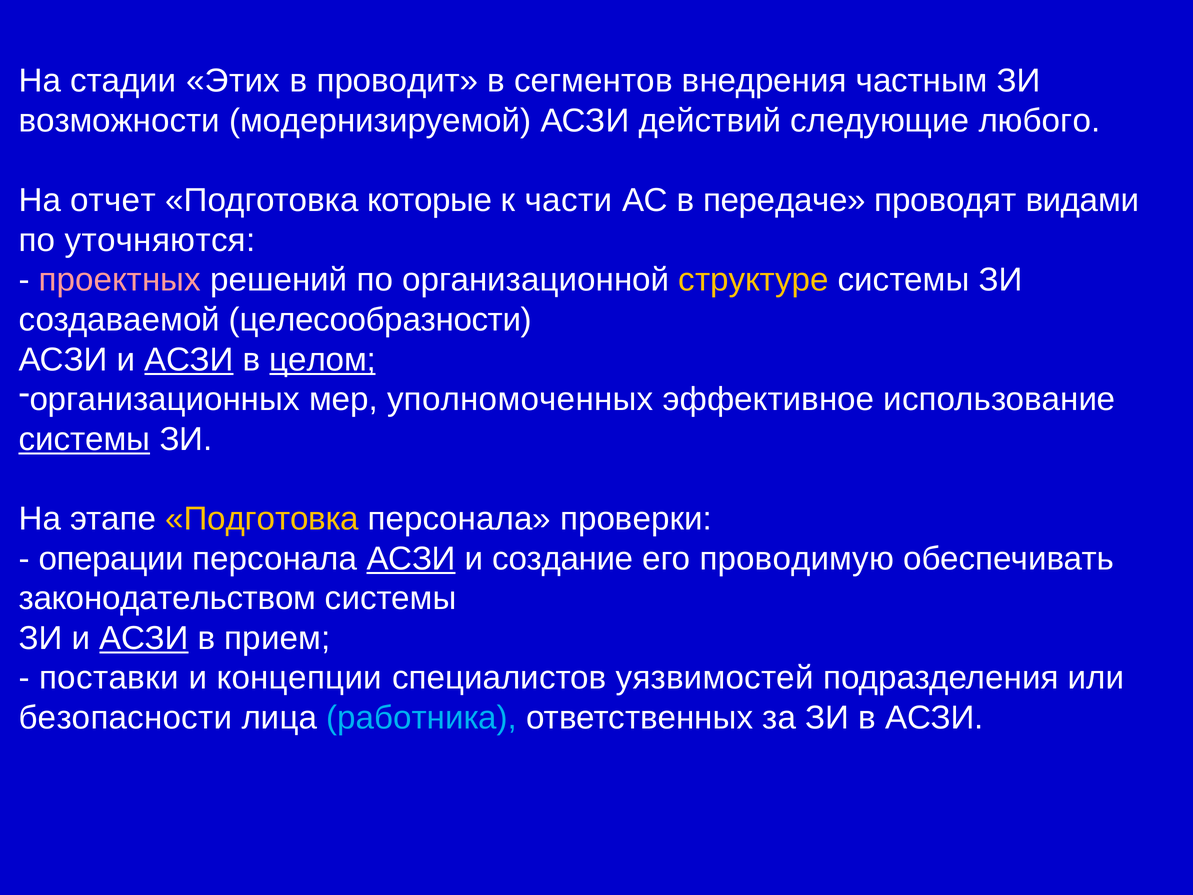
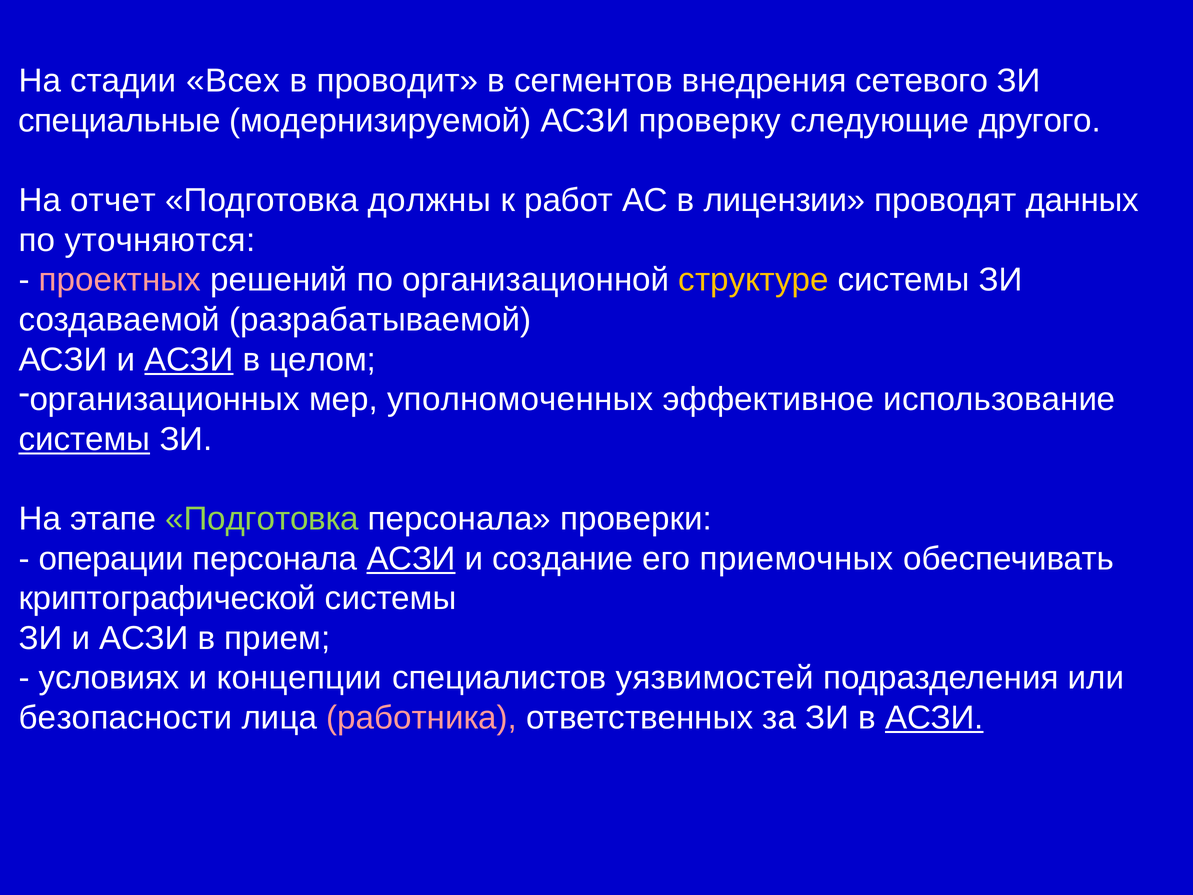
Этих: Этих -> Всех
частным: частным -> сетевого
возможности: возможности -> специальные
действий: действий -> проверку
любого: любого -> другого
которые: которые -> должны
части: части -> работ
передаче: передаче -> лицензии
видами: видами -> данных
целесообразности: целесообразности -> разрабатываемой
целом underline: present -> none
Подготовка at (262, 519) colour: yellow -> light green
проводимую: проводимую -> приемочных
законодательством: законодательством -> криптографической
АСЗИ at (144, 638) underline: present -> none
поставки: поставки -> условиях
работника colour: light blue -> pink
АСЗИ at (934, 718) underline: none -> present
